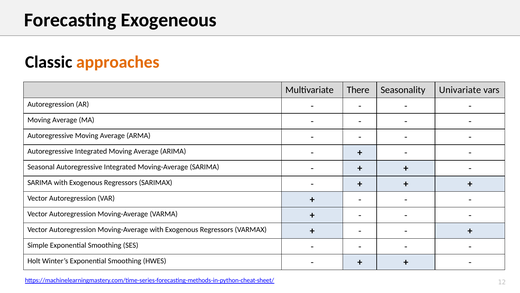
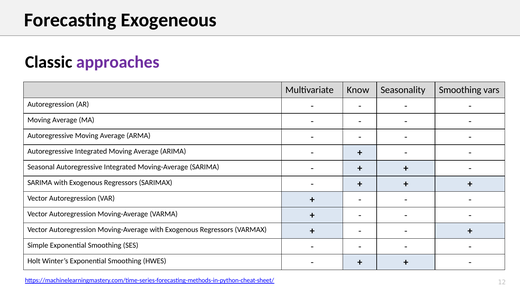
approaches colour: orange -> purple
There: There -> Know
Seasonality Univariate: Univariate -> Smoothing
